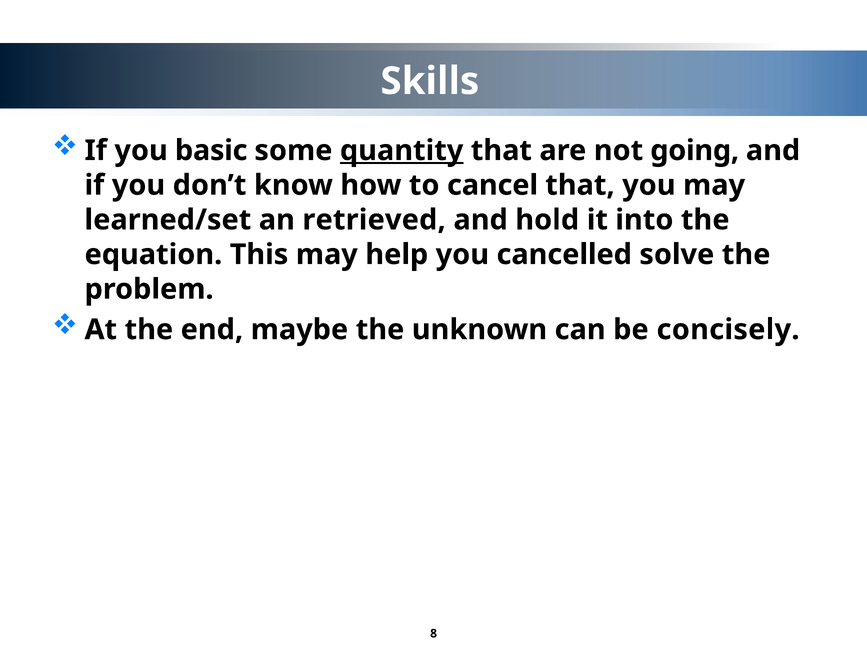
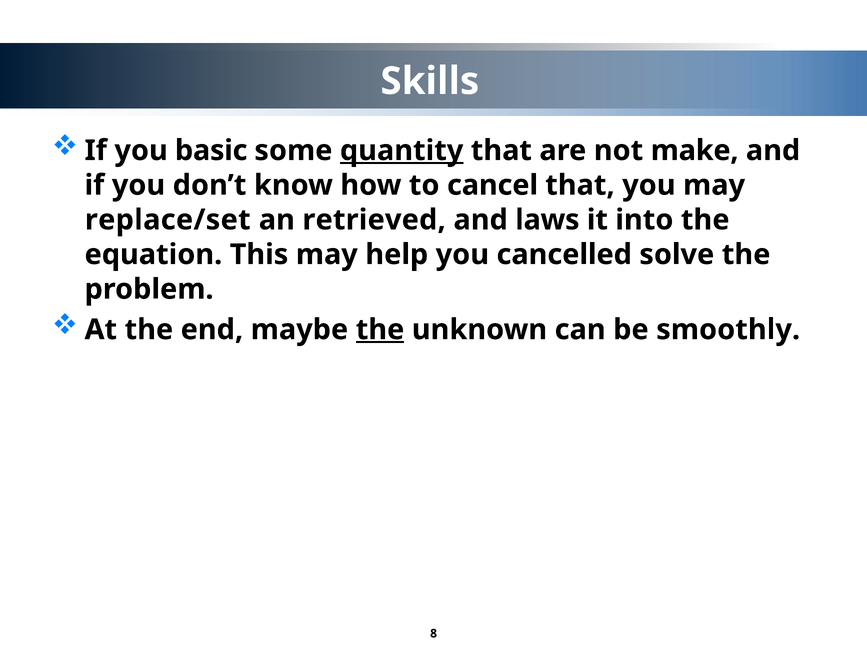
going: going -> make
learned/set: learned/set -> replace/set
hold: hold -> laws
the at (380, 330) underline: none -> present
concisely: concisely -> smoothly
